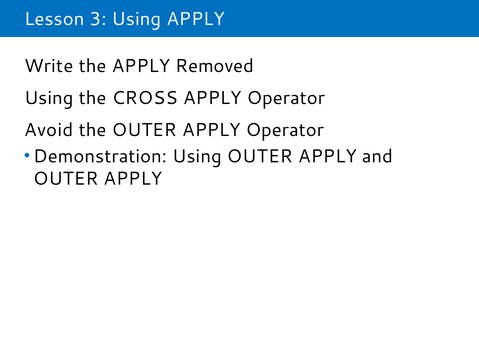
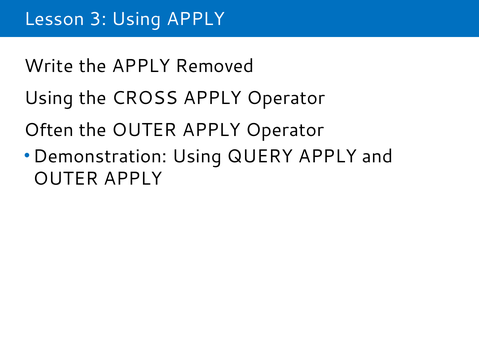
Avoid: Avoid -> Often
Using OUTER: OUTER -> QUERY
